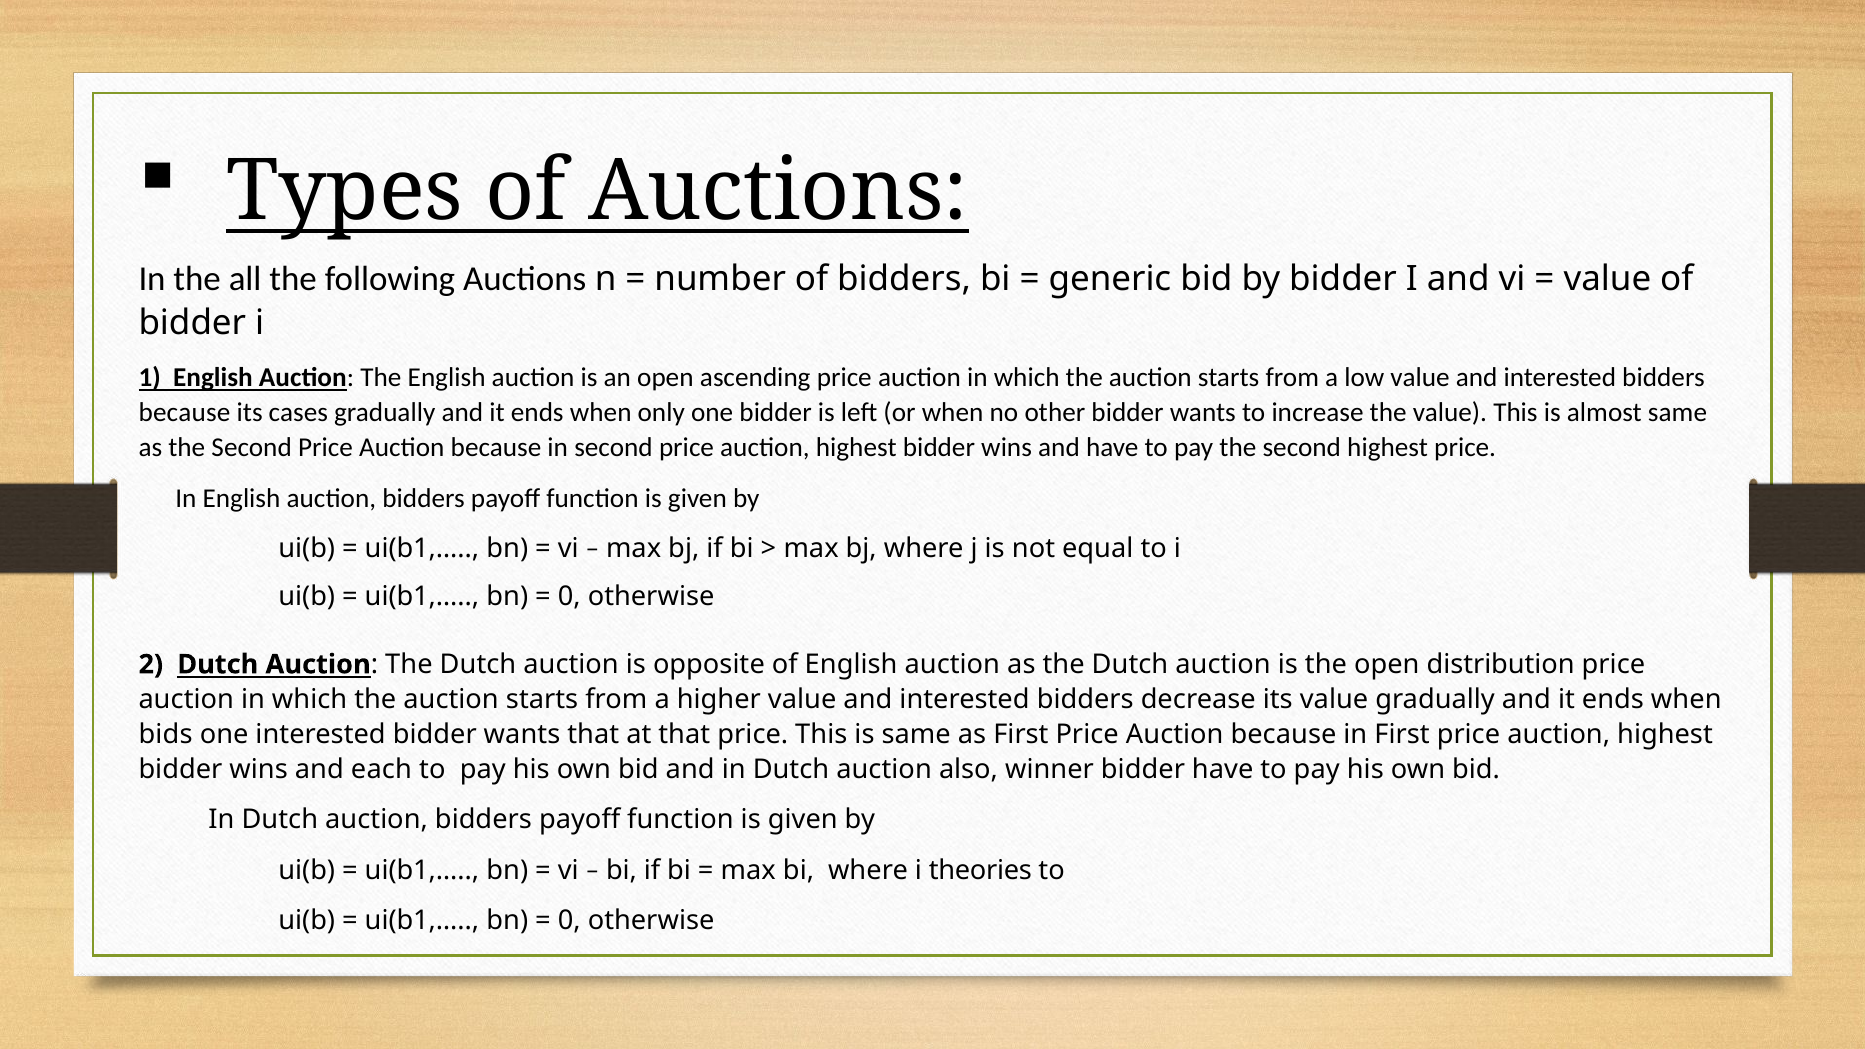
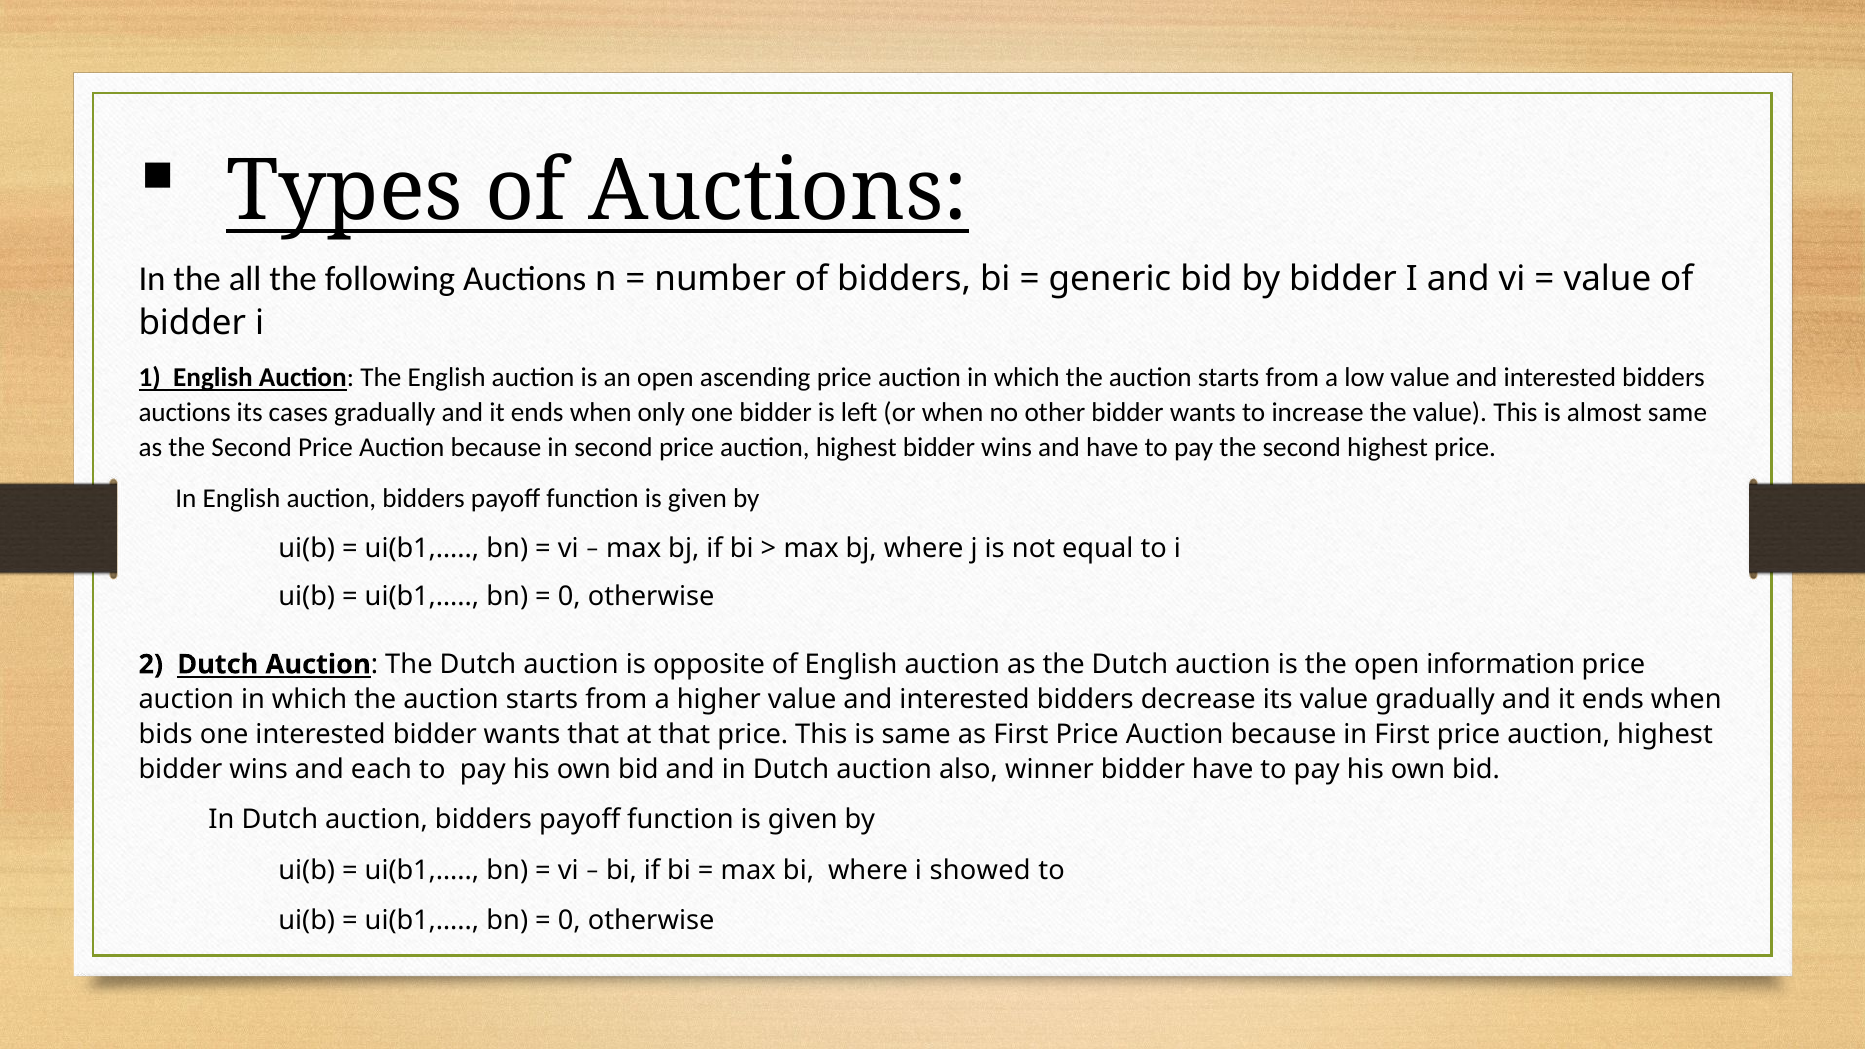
because at (184, 413): because -> auctions
distribution: distribution -> information
theories: theories -> showed
